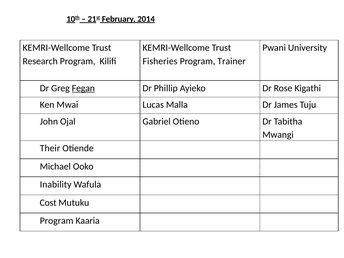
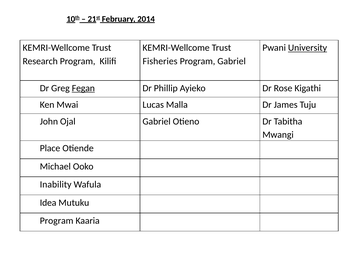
University underline: none -> present
Program Trainer: Trainer -> Gabriel
Their: Their -> Place
Cost: Cost -> Idea
